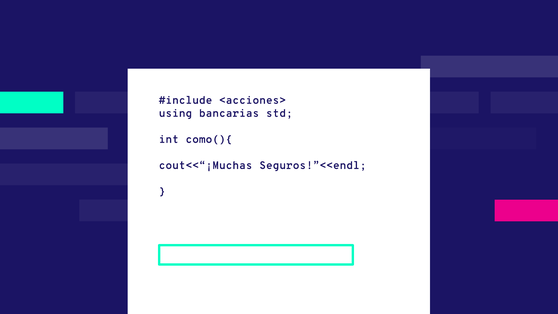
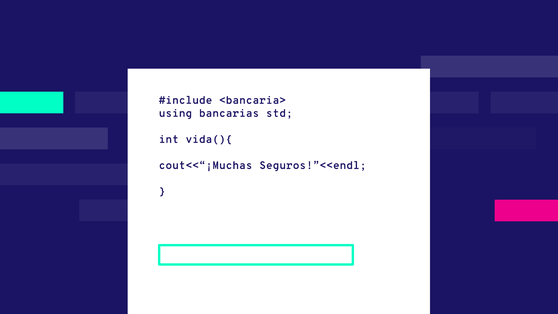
<acciones>: <acciones> -> <bancaria>
como(){: como(){ -> vida(){
